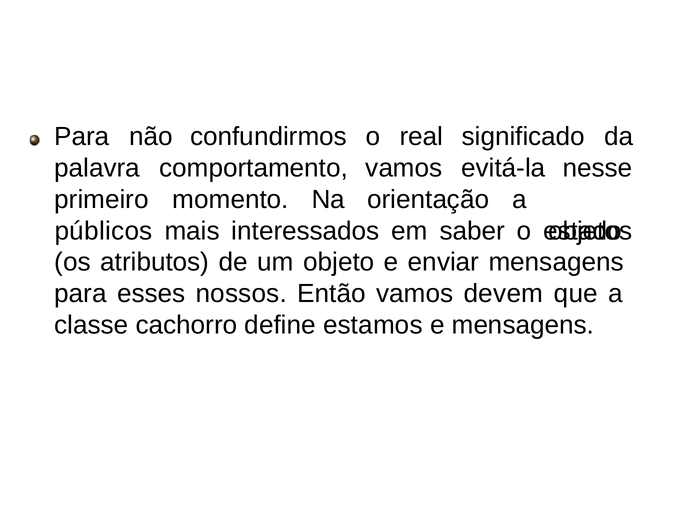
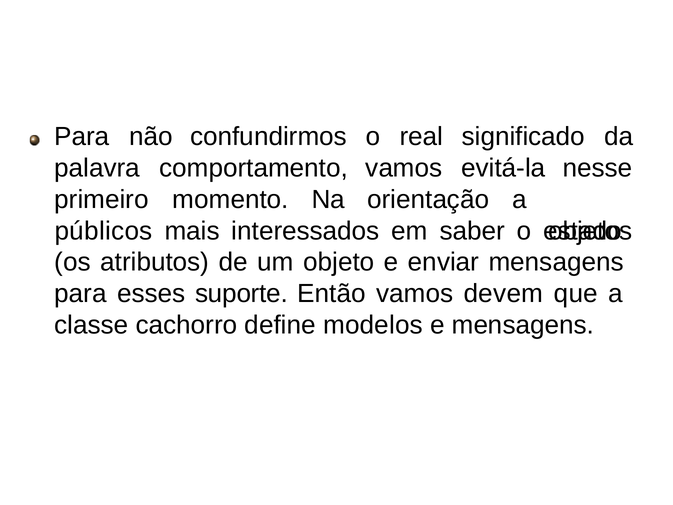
nossos: nossos -> suporte
estamos: estamos -> modelos
